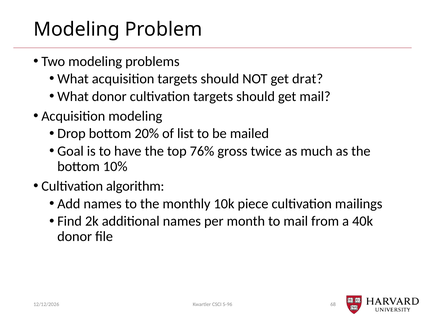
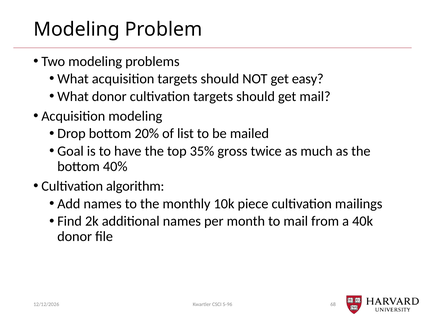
drat: drat -> easy
76%: 76% -> 35%
10%: 10% -> 40%
